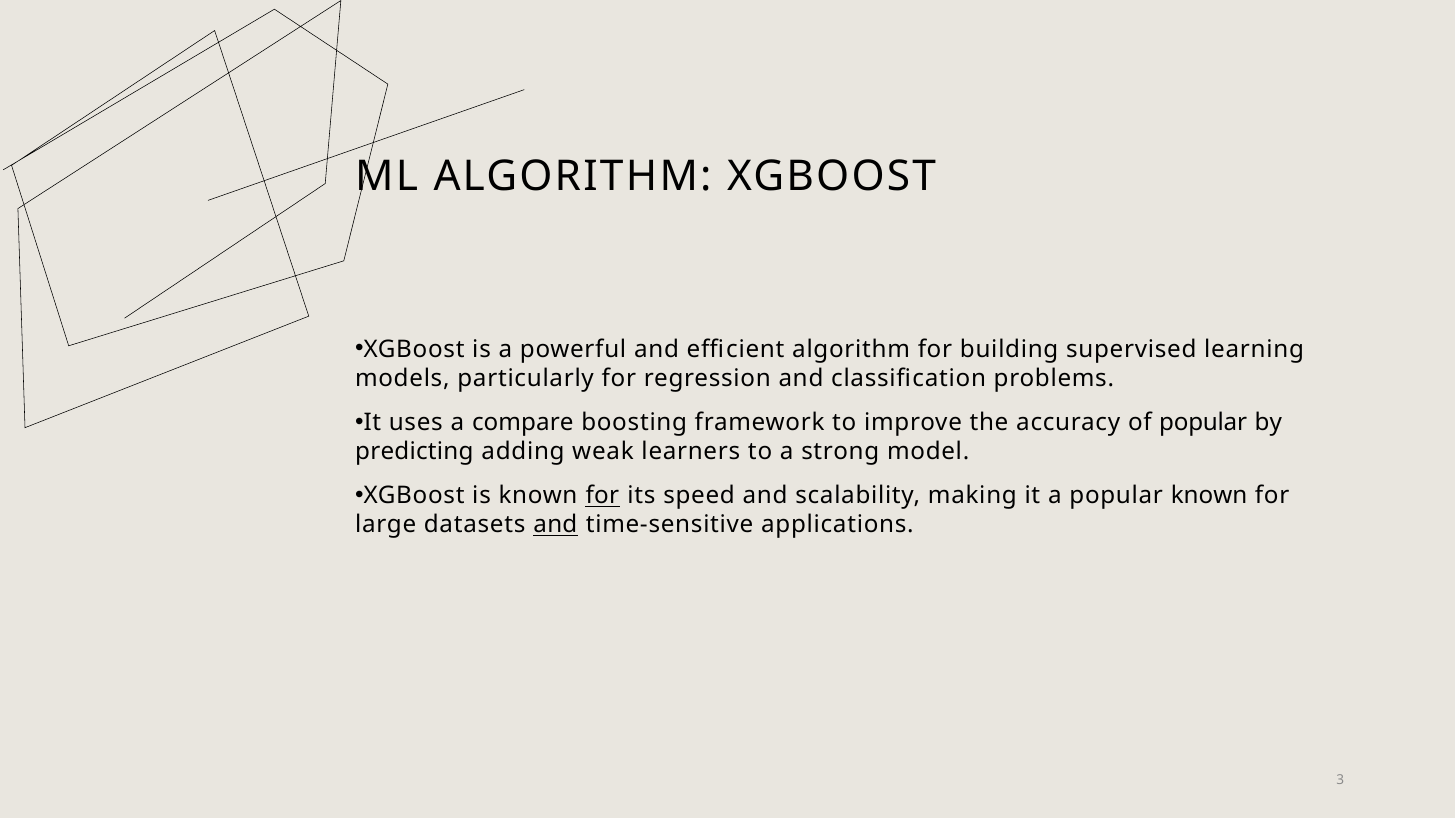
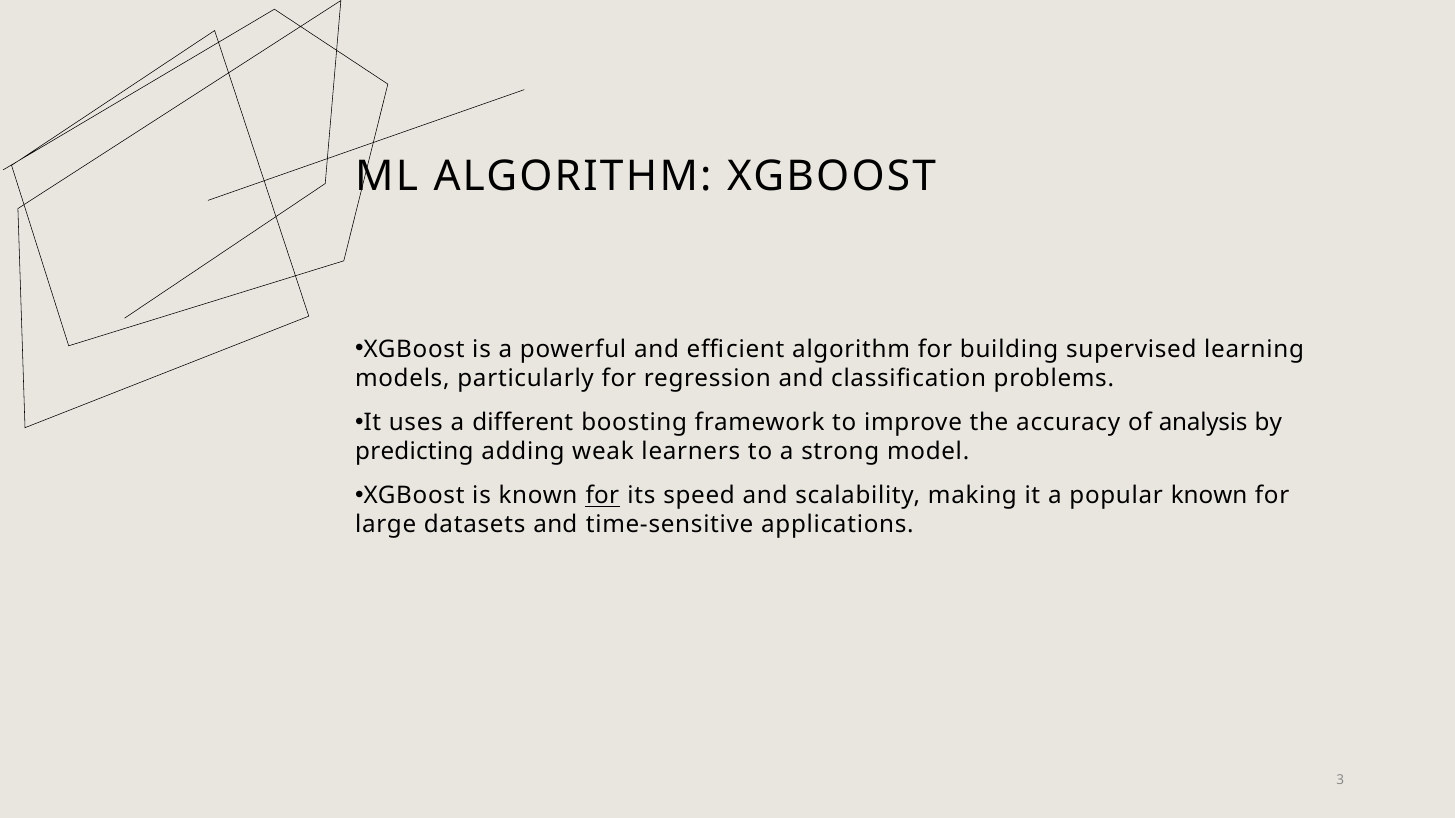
compare: compare -> different
of popular: popular -> analysis
and at (555, 525) underline: present -> none
